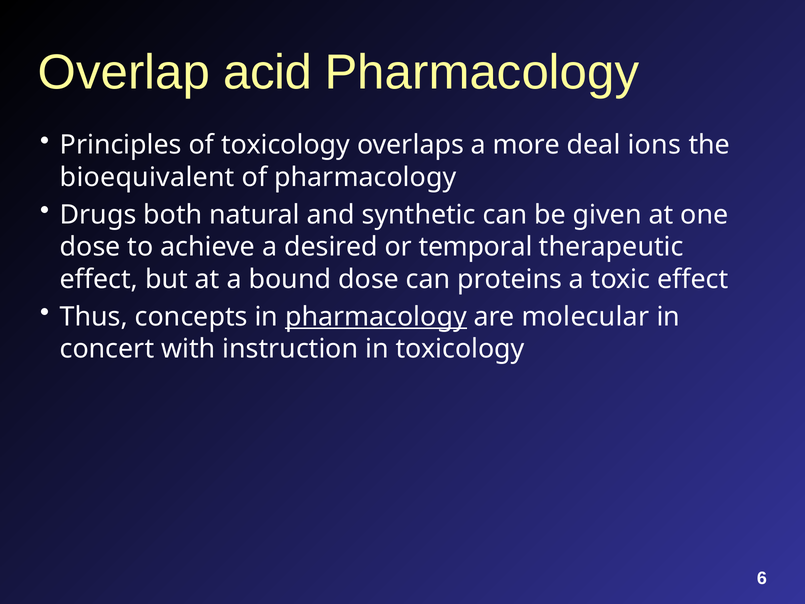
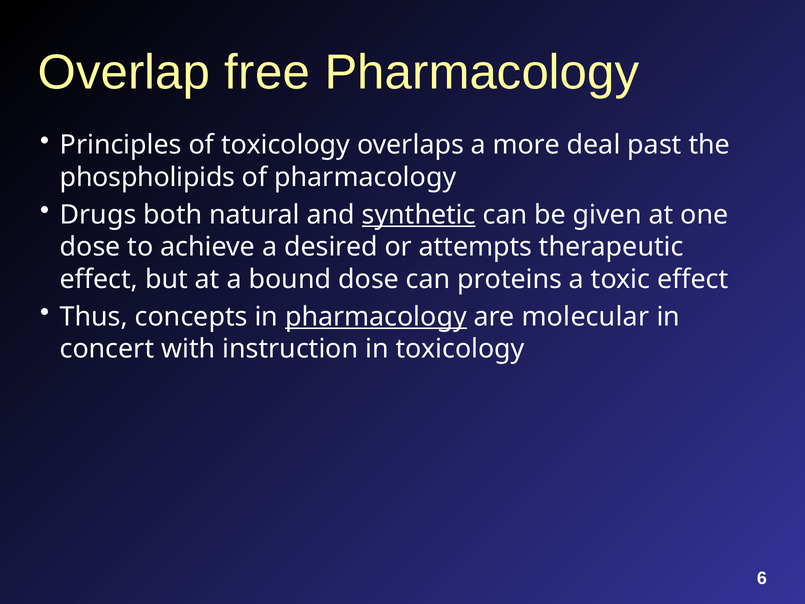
acid: acid -> free
ions: ions -> past
bioequivalent: bioequivalent -> phospholipids
synthetic underline: none -> present
temporal: temporal -> attempts
